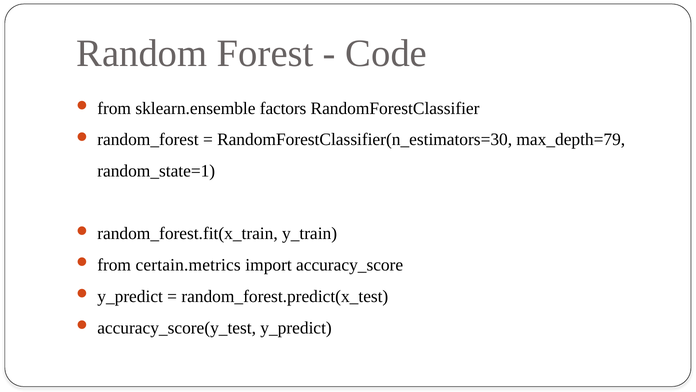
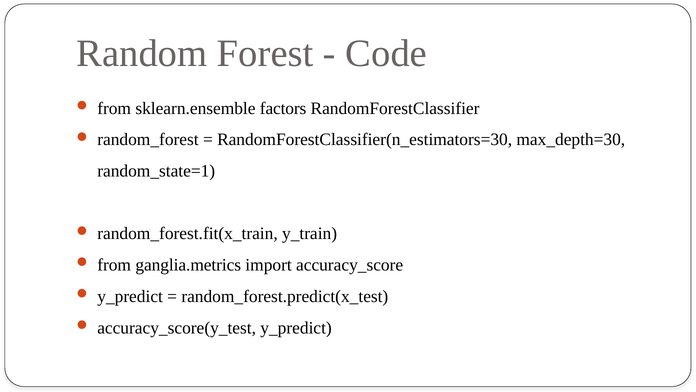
max_depth=79: max_depth=79 -> max_depth=30
certain.metrics: certain.metrics -> ganglia.metrics
